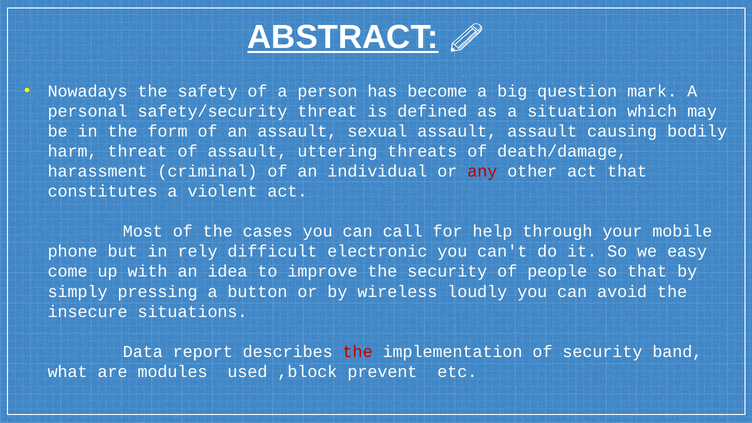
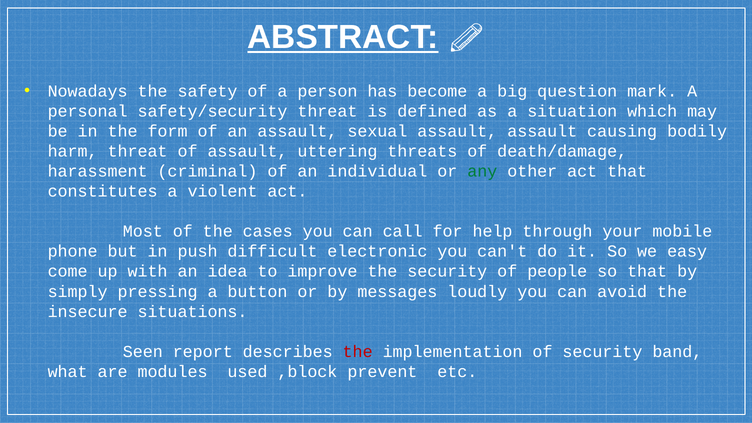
any colour: red -> green
rely: rely -> push
wireless: wireless -> messages
Data: Data -> Seen
